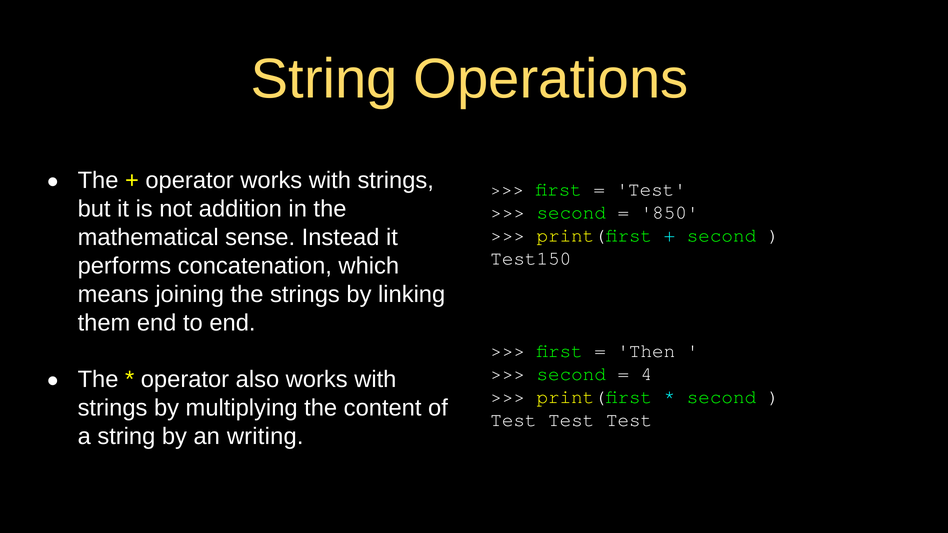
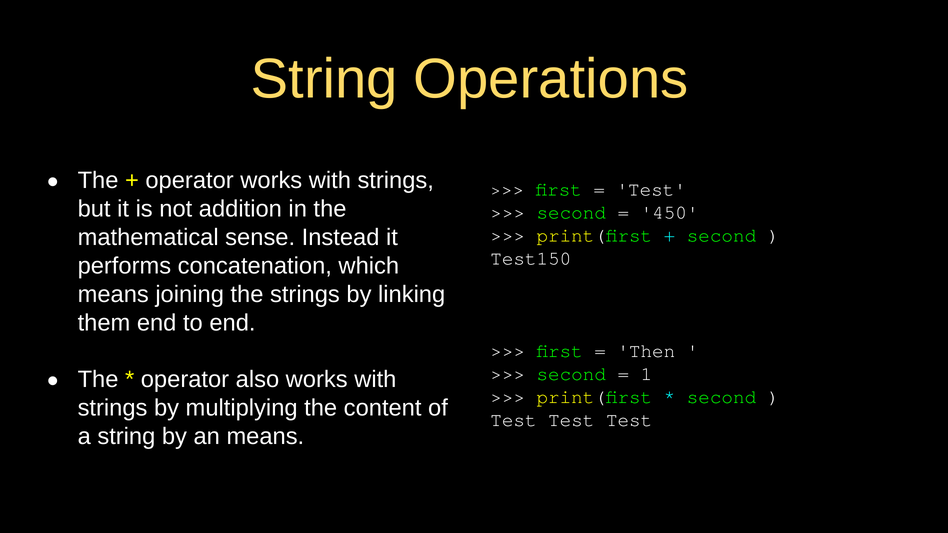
850: 850 -> 450
4: 4 -> 1
an writing: writing -> means
